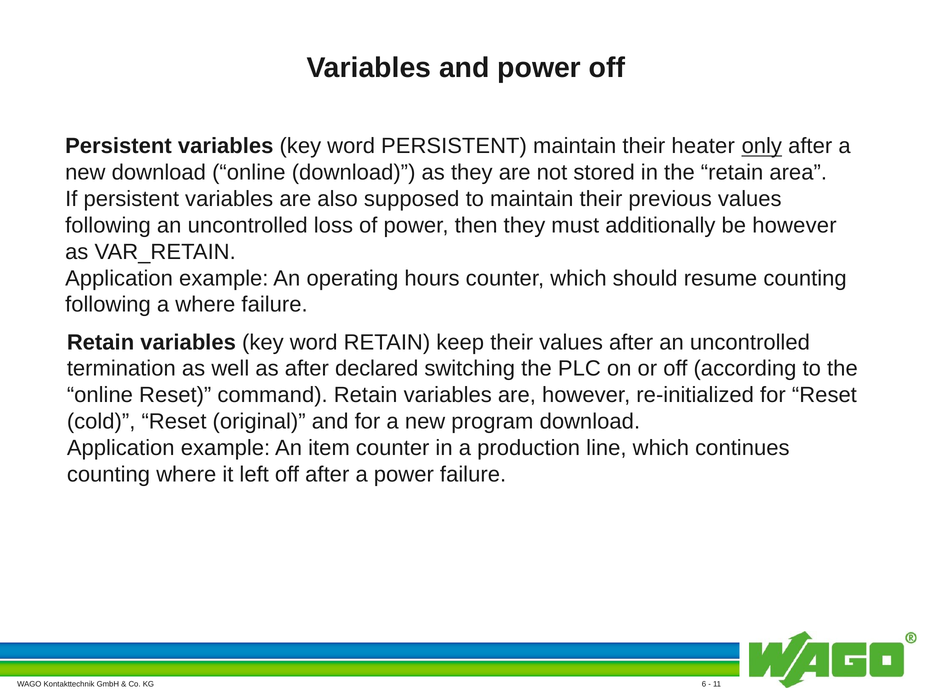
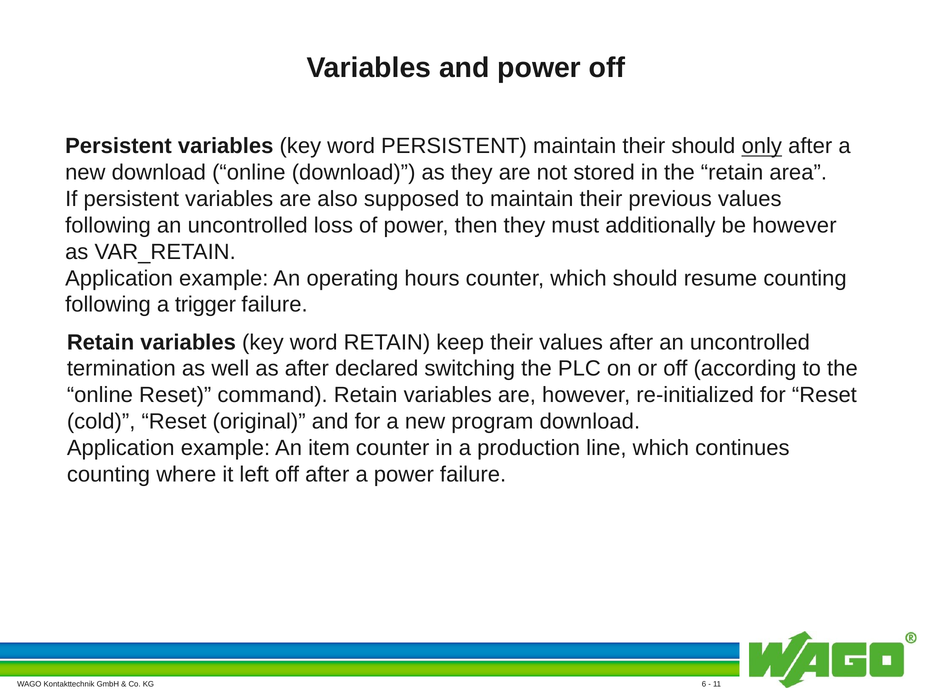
their heater: heater -> should
a where: where -> trigger
